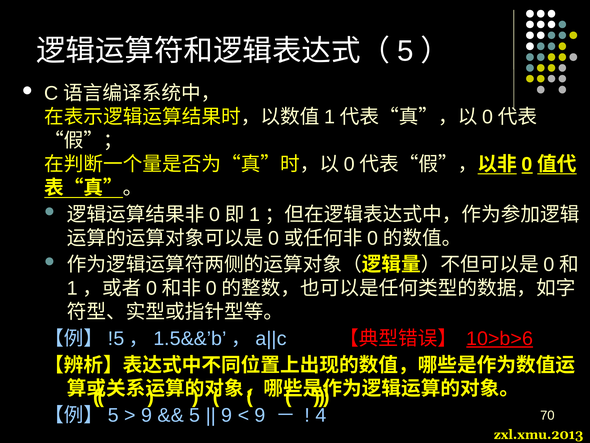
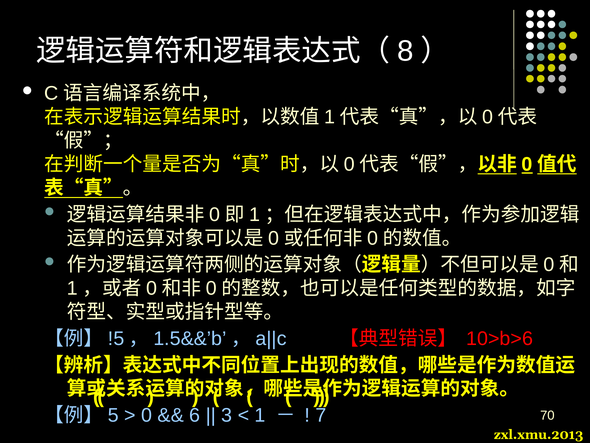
5 at (405, 51): 5 -> 8
10>b>6 underline: present -> none
9 at (147, 415): 9 -> 0
5 at (195, 415): 5 -> 6
9 at (227, 415): 9 -> 3
9 at (260, 415): 9 -> 1
4: 4 -> 7
